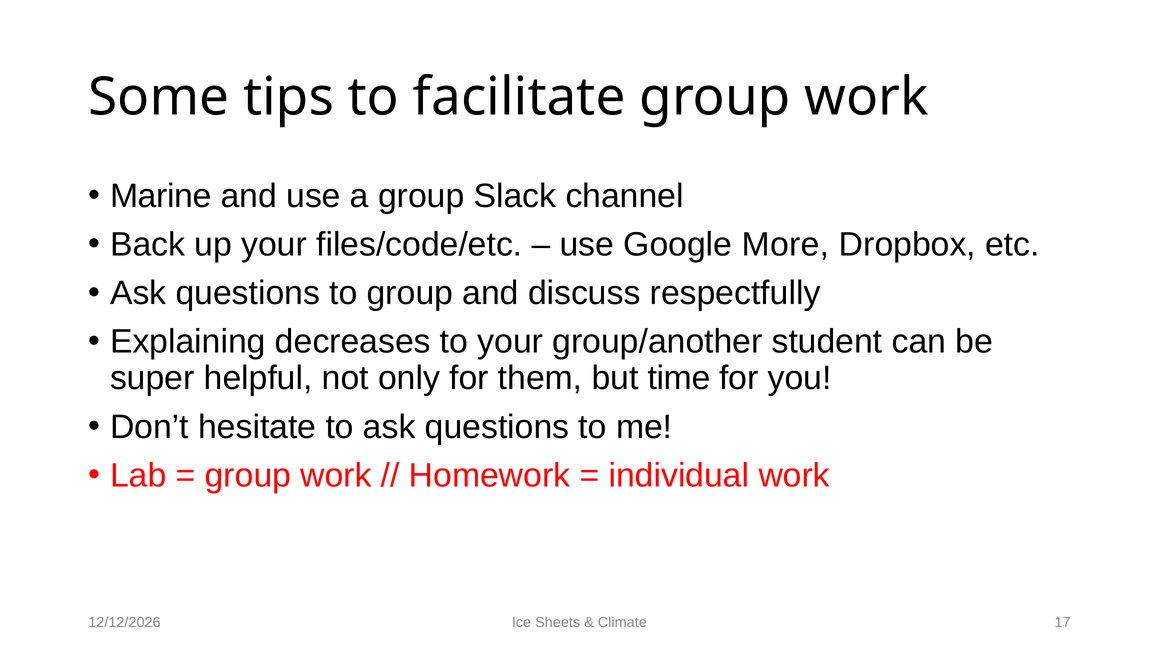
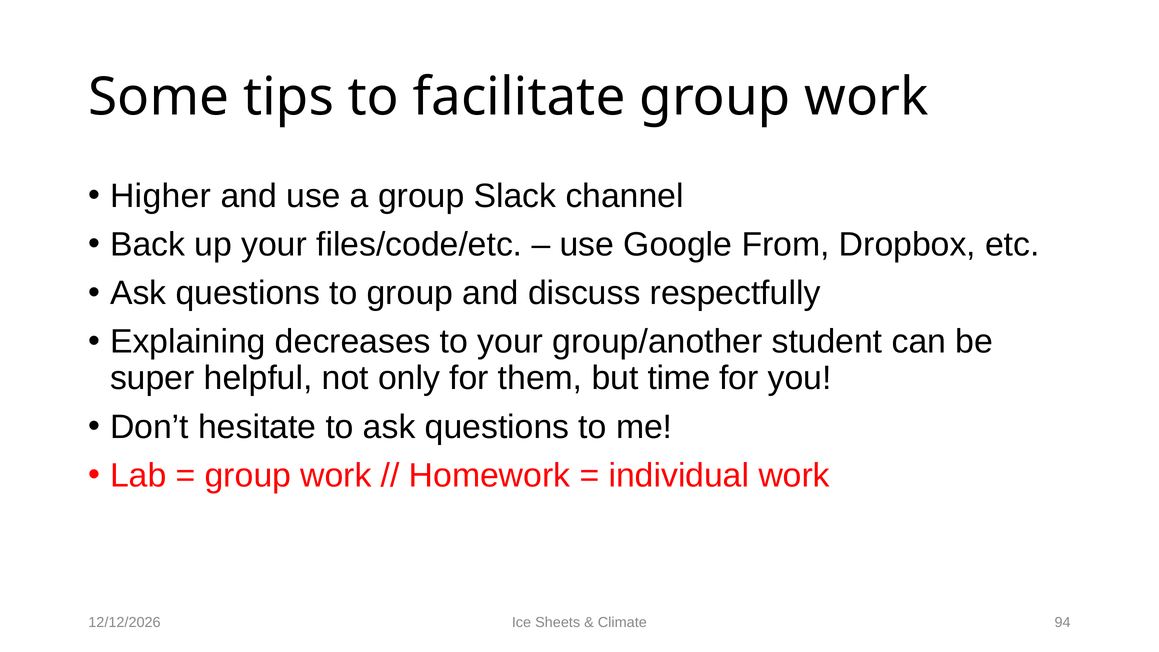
Marine: Marine -> Higher
More: More -> From
17: 17 -> 94
